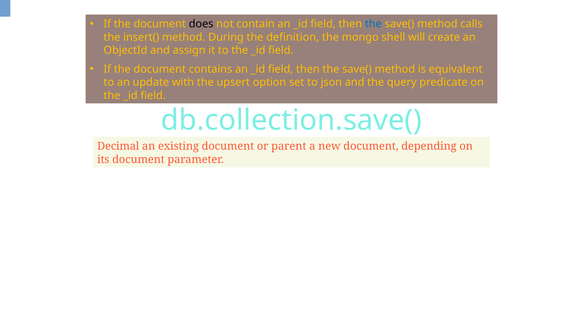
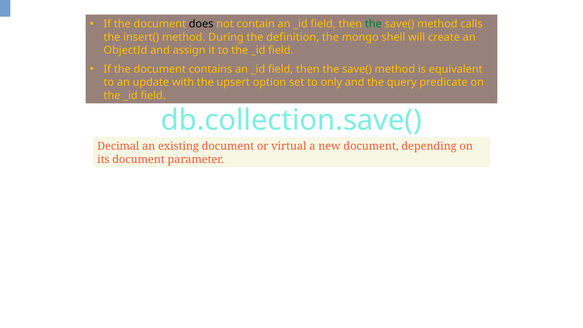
the at (373, 24) colour: blue -> green
json: json -> only
parent: parent -> virtual
